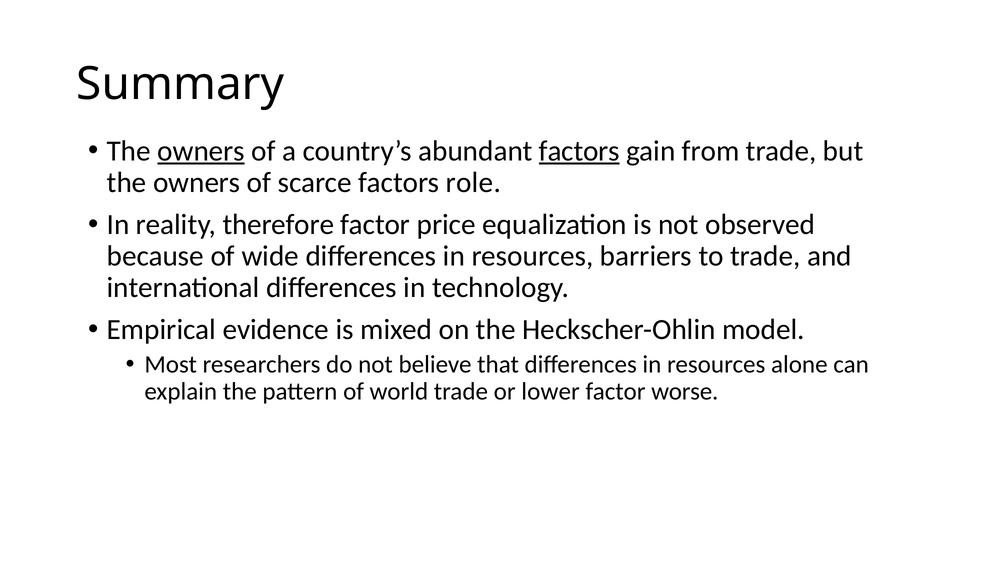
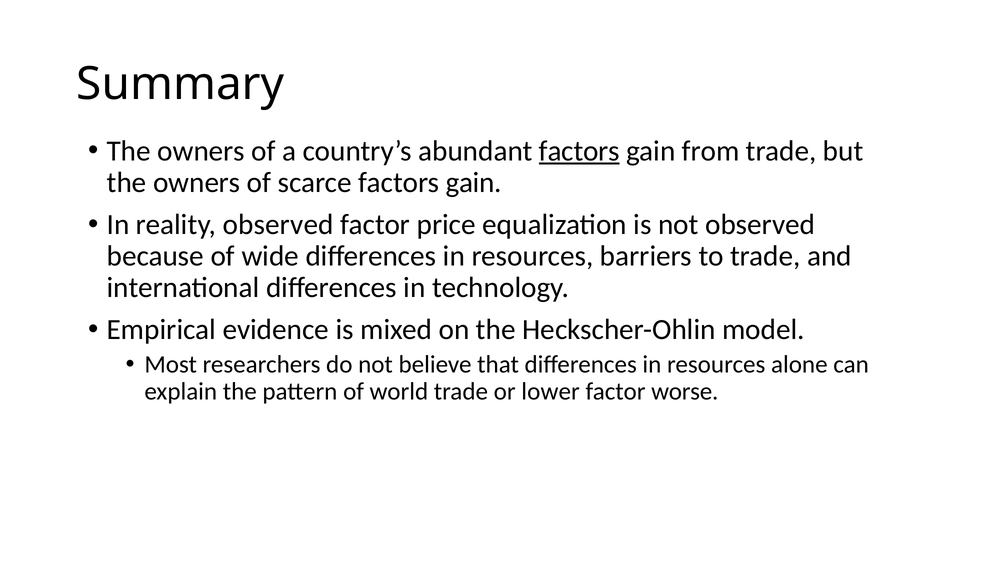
owners at (201, 151) underline: present -> none
scarce factors role: role -> gain
reality therefore: therefore -> observed
